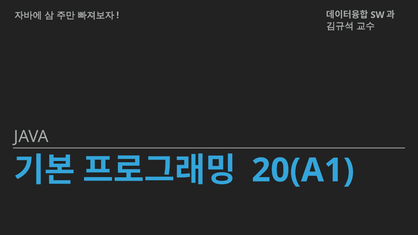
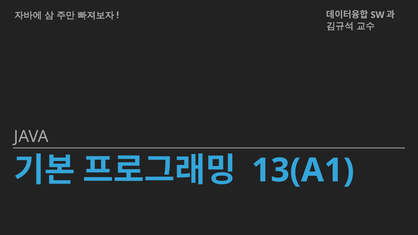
20(A1: 20(A1 -> 13(A1
